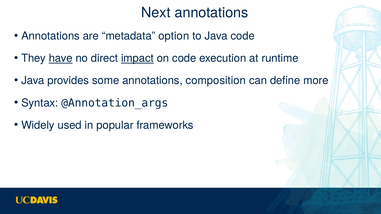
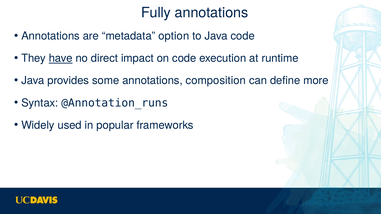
Next: Next -> Fully
impact underline: present -> none
@Annotation_args: @Annotation_args -> @Annotation_runs
